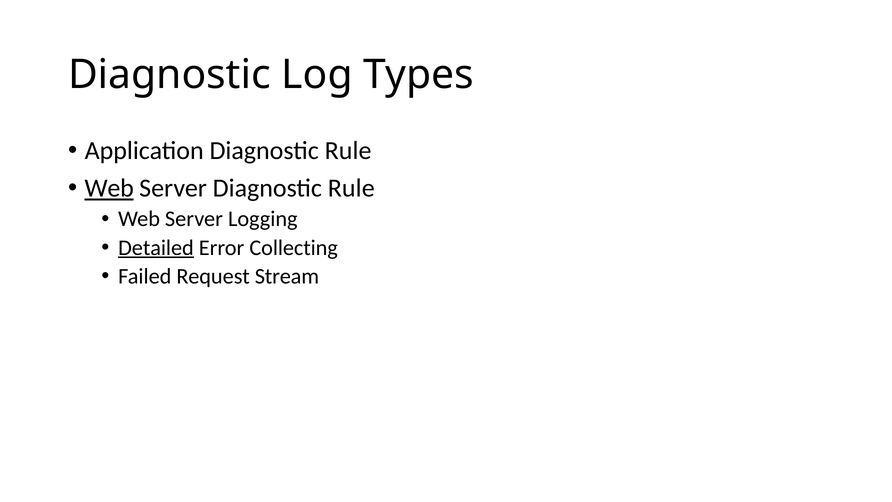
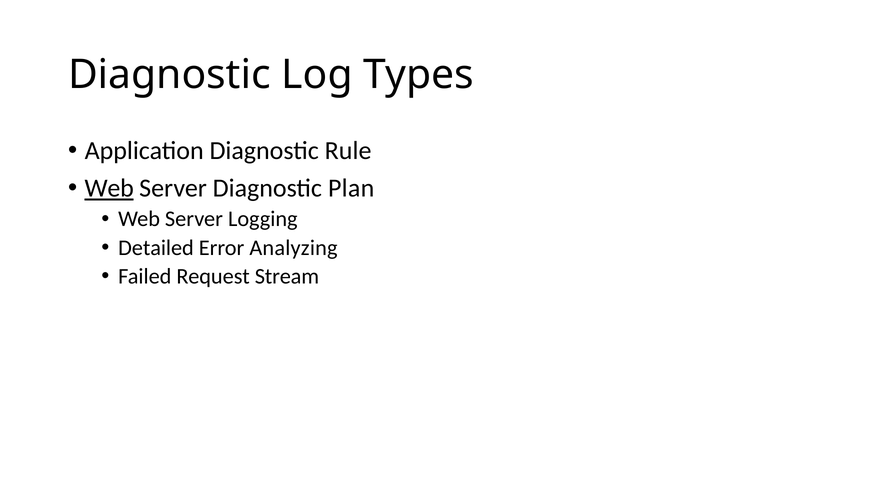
Server Diagnostic Rule: Rule -> Plan
Detailed underline: present -> none
Collecting: Collecting -> Analyzing
